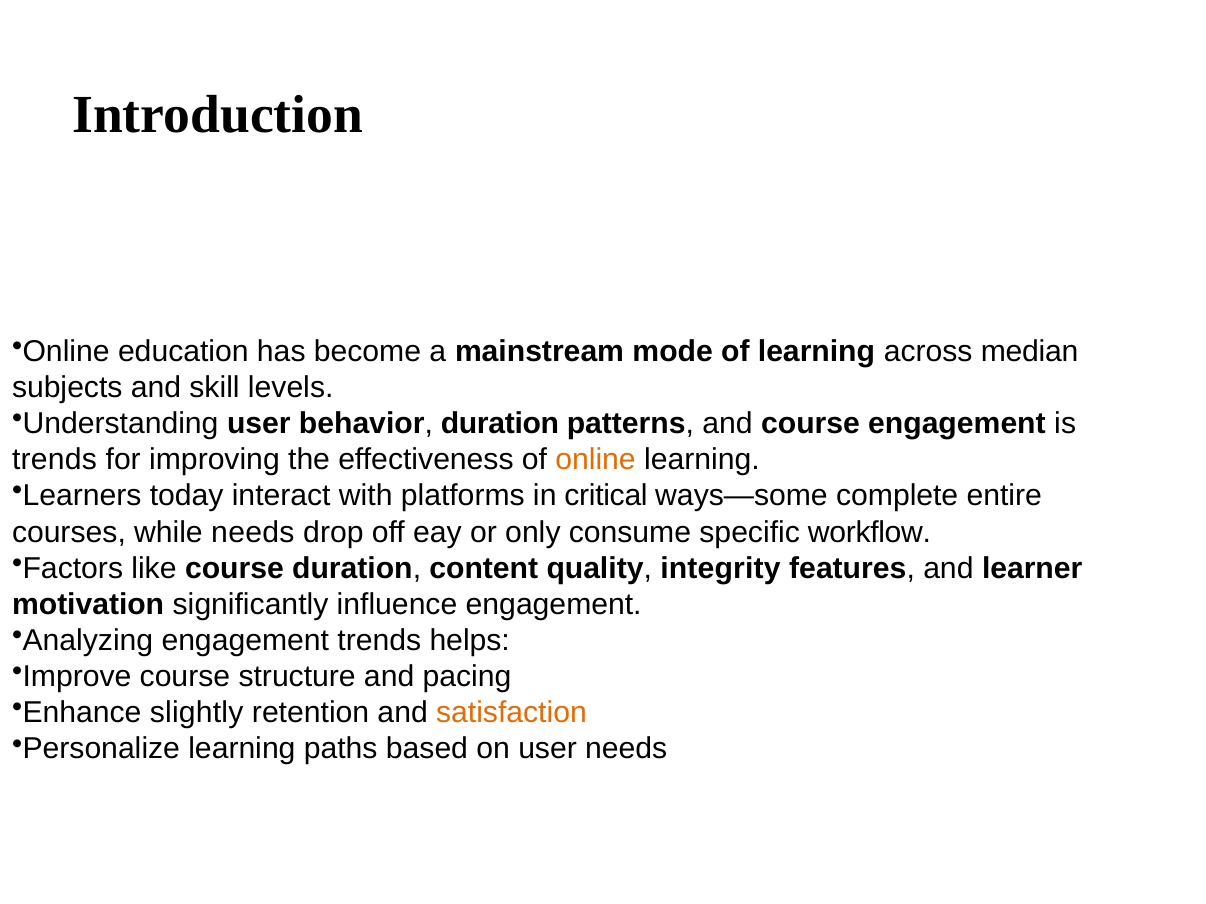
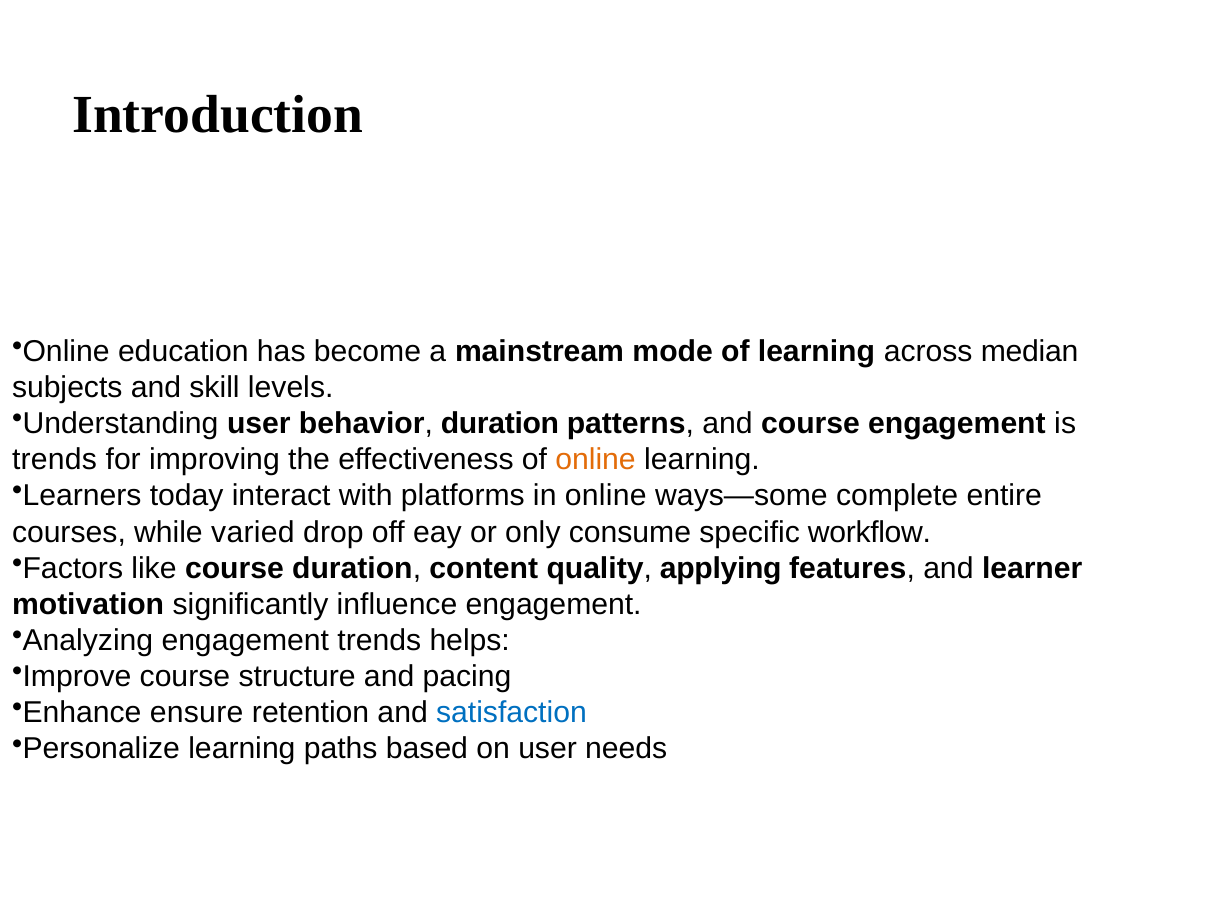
in critical: critical -> online
while needs: needs -> varied
integrity: integrity -> applying
slightly: slightly -> ensure
satisfaction colour: orange -> blue
